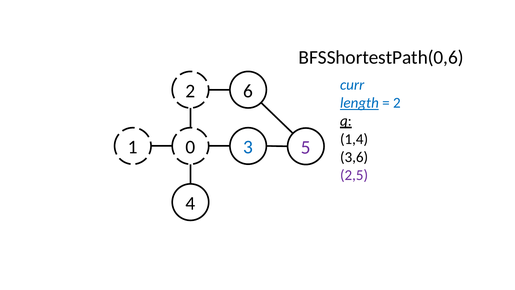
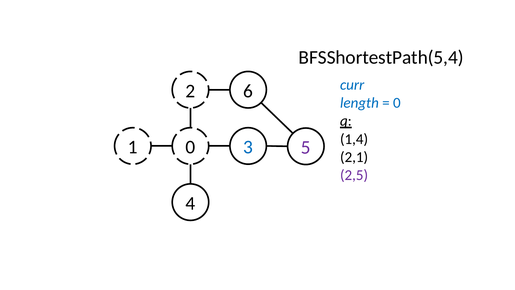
BFSShortestPath(0,6: BFSShortestPath(0,6 -> BFSShortestPath(5,4
length underline: present -> none
2 at (397, 103): 2 -> 0
3,6: 3,6 -> 2,1
